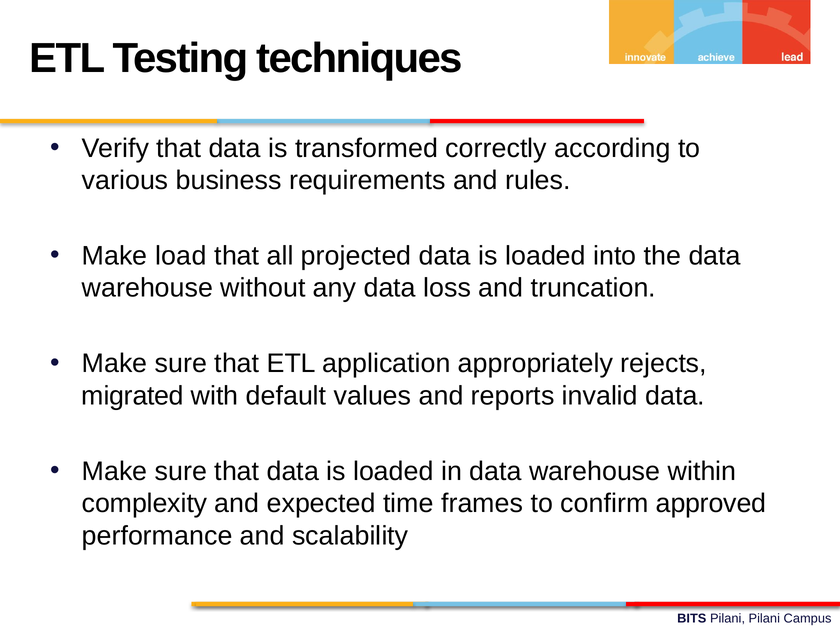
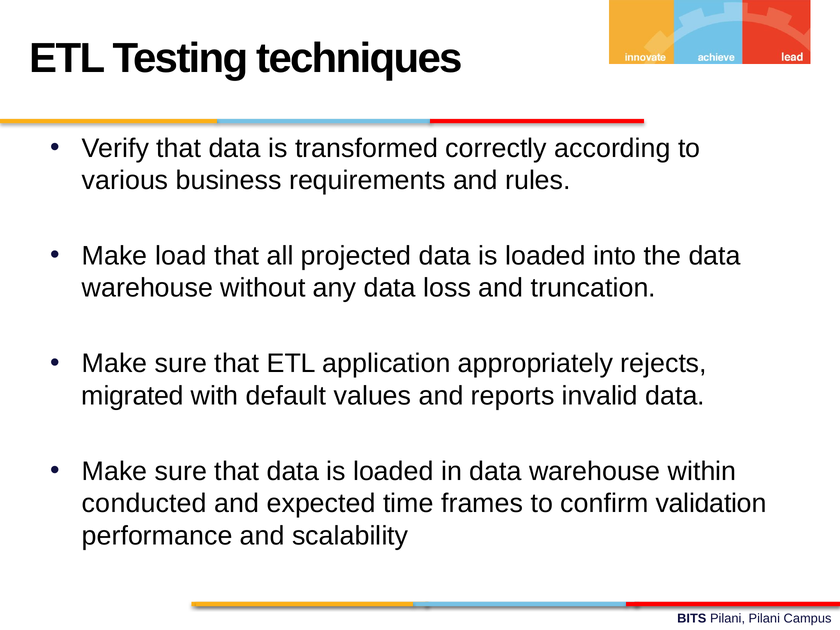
complexity: complexity -> conducted
approved: approved -> validation
